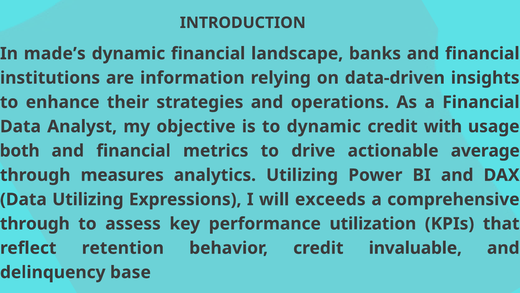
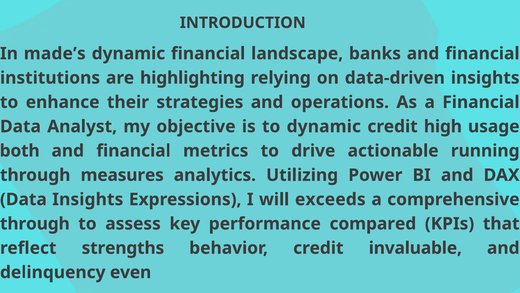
information: information -> highlighting
with: with -> high
average: average -> running
Data Utilizing: Utilizing -> Insights
utilization: utilization -> compared
retention: retention -> strengths
base: base -> even
